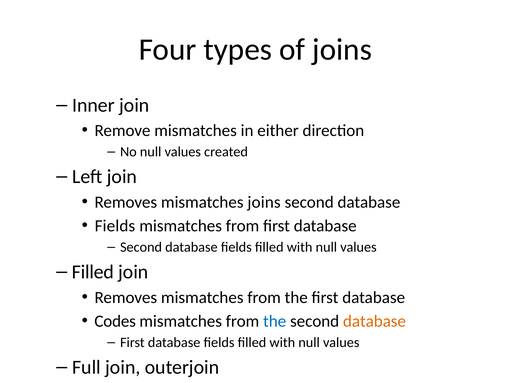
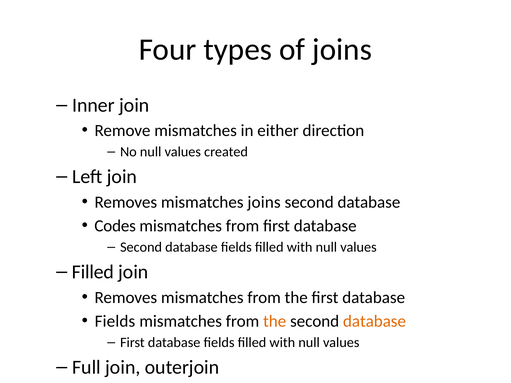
Fields at (115, 226): Fields -> Codes
Codes at (115, 321): Codes -> Fields
the at (275, 321) colour: blue -> orange
